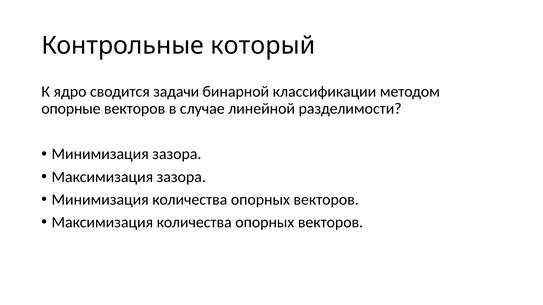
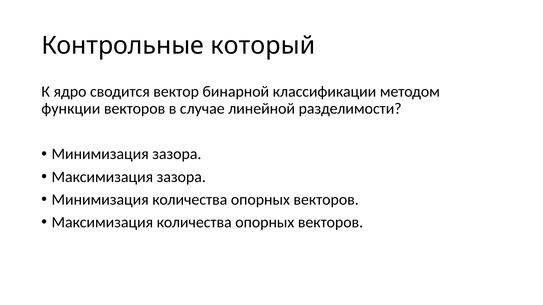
задачи: задачи -> вектор
опорные: опорные -> функции
